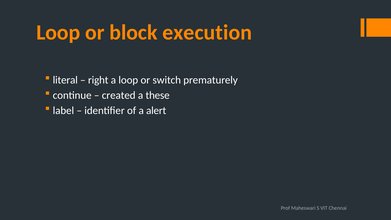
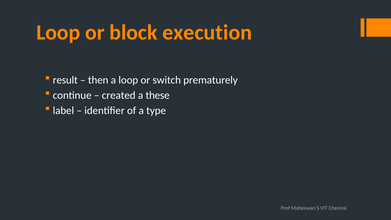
literal: literal -> result
right: right -> then
alert: alert -> type
